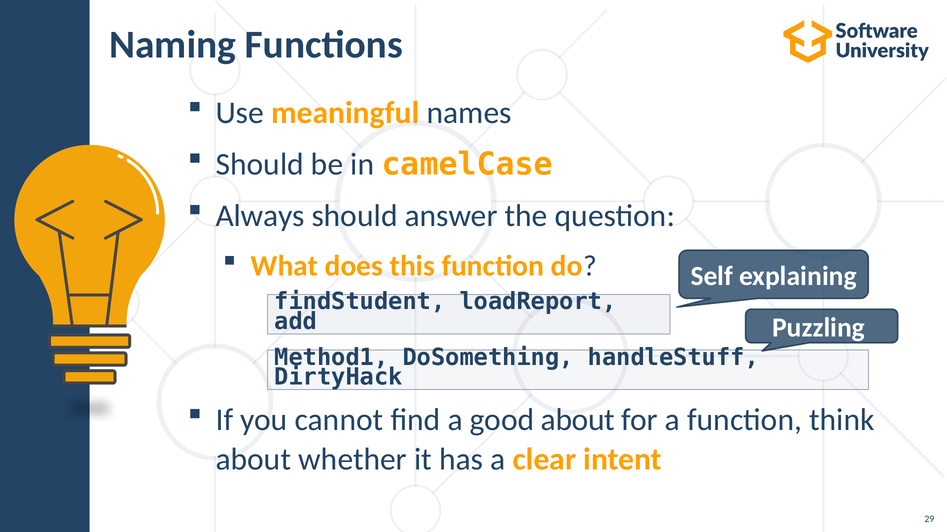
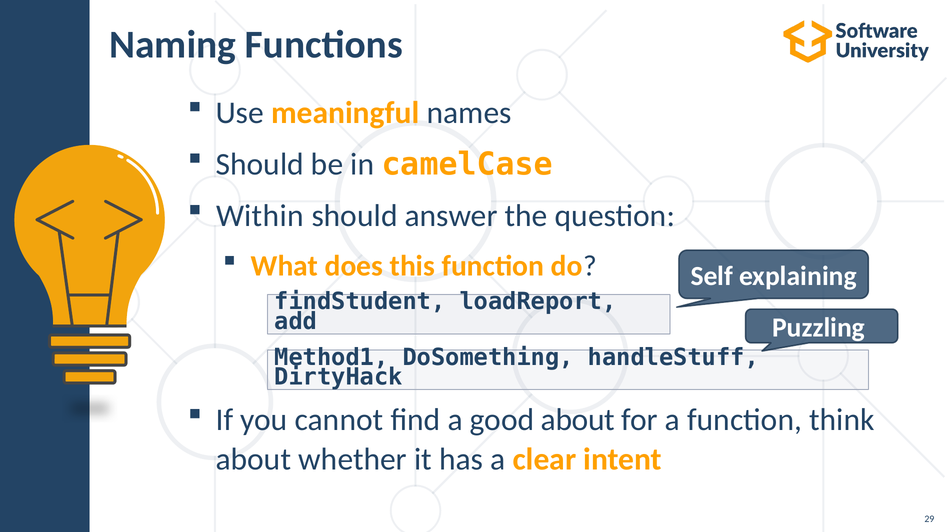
Always: Always -> Within
